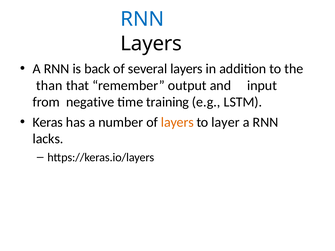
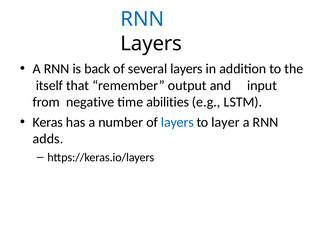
than: than -> itself
training: training -> abilities
layers at (177, 122) colour: orange -> blue
lacks: lacks -> adds
